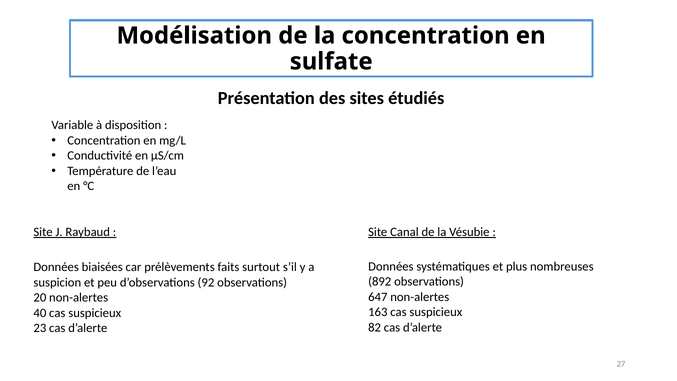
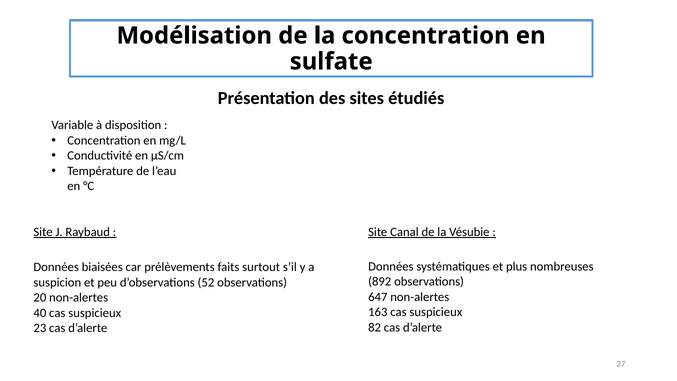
92: 92 -> 52
